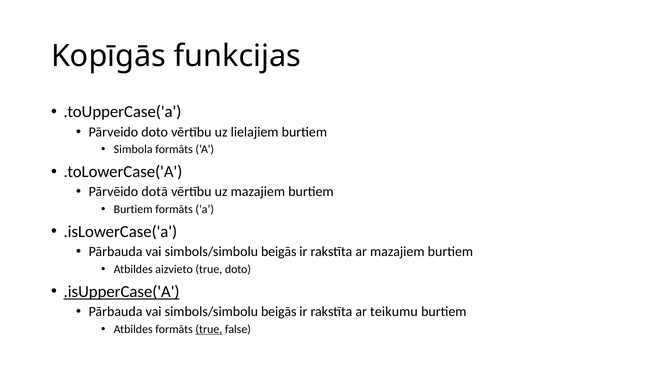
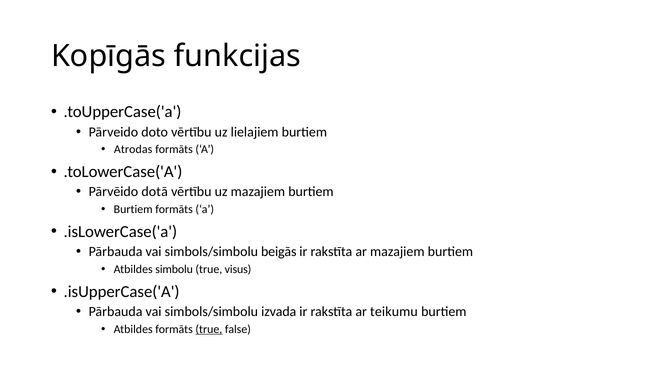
Simbola: Simbola -> Atrodas
aizvieto: aizvieto -> simbolu
true doto: doto -> visus
.isUpperCase('A underline: present -> none
beigās at (279, 311): beigās -> izvada
